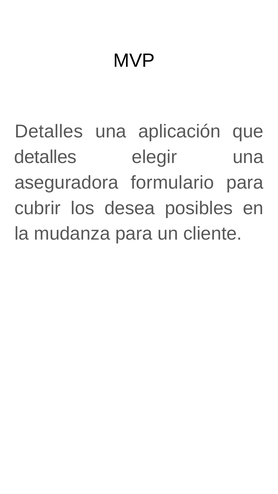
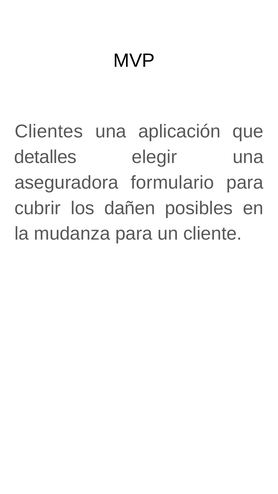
Detalles at (49, 131): Detalles -> Clientes
desea: desea -> dañen
